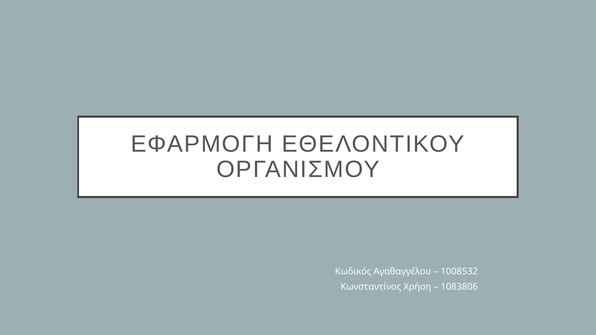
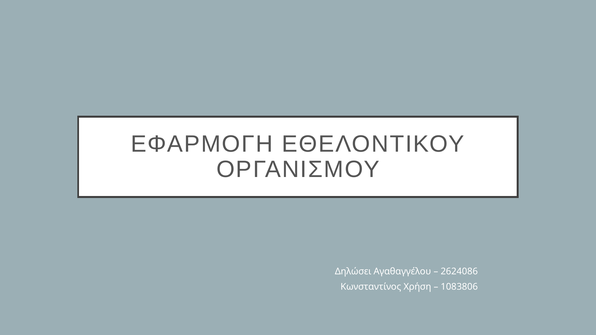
Κωδικός: Κωδικός -> Δηλώσει
1008532: 1008532 -> 2624086
